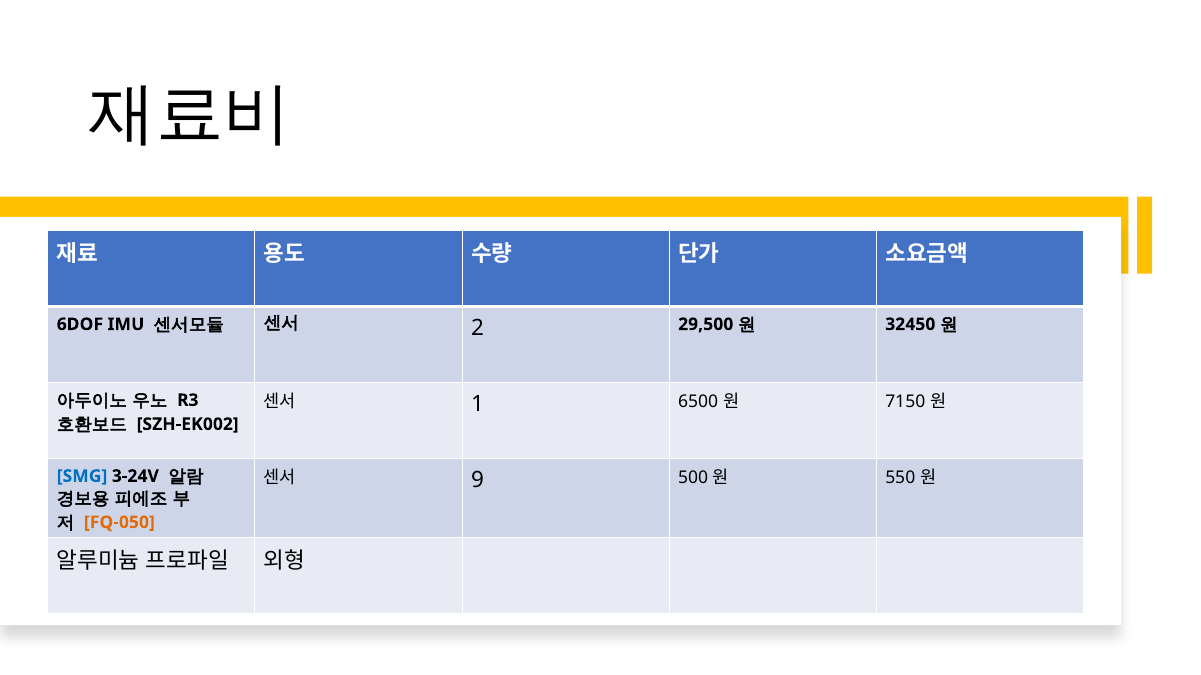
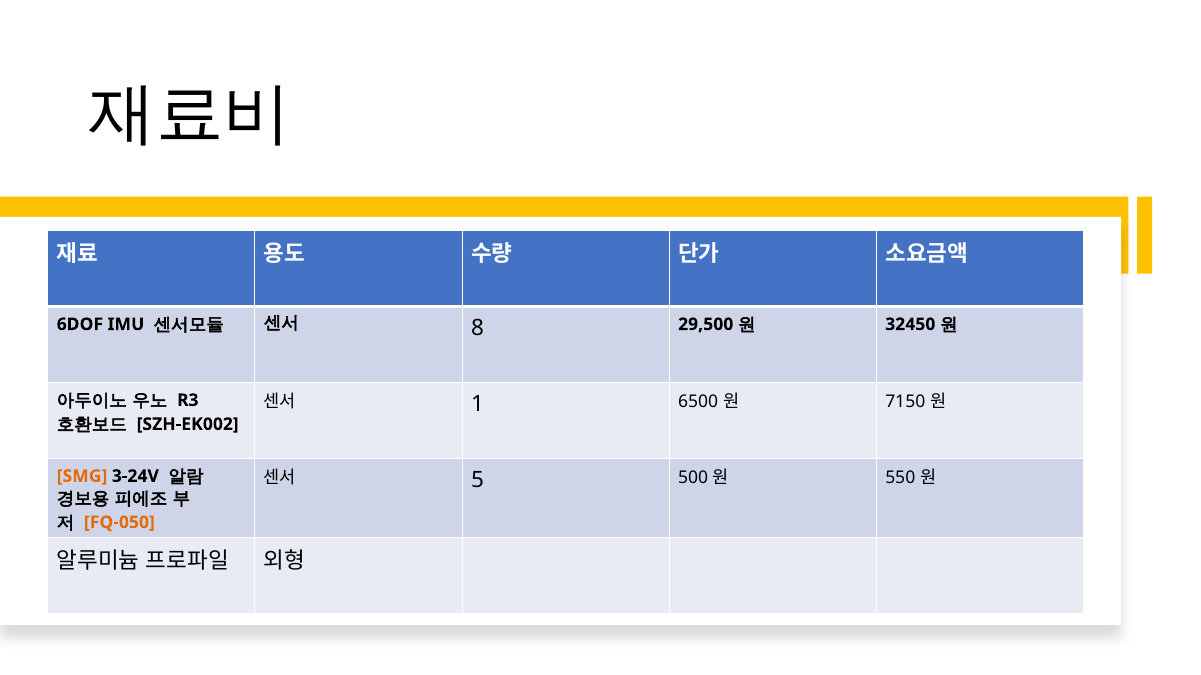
2: 2 -> 8
9: 9 -> 5
SMG colour: blue -> orange
